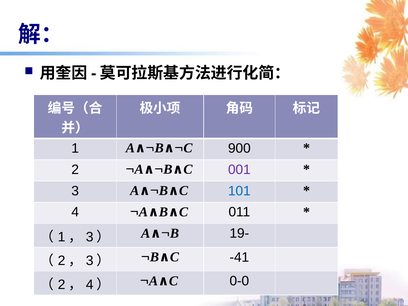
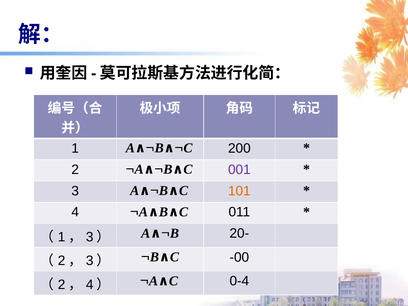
900: 900 -> 200
101 colour: blue -> orange
19-: 19- -> 20-
-41: -41 -> -00
0-0: 0-0 -> 0-4
